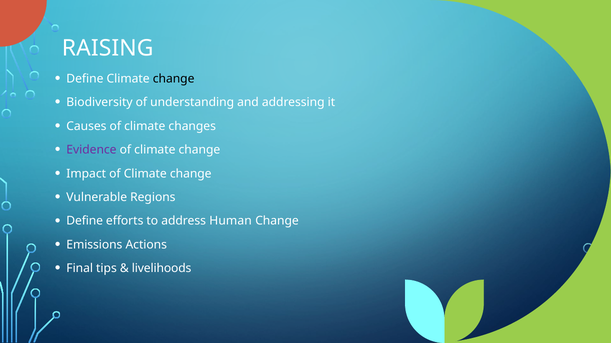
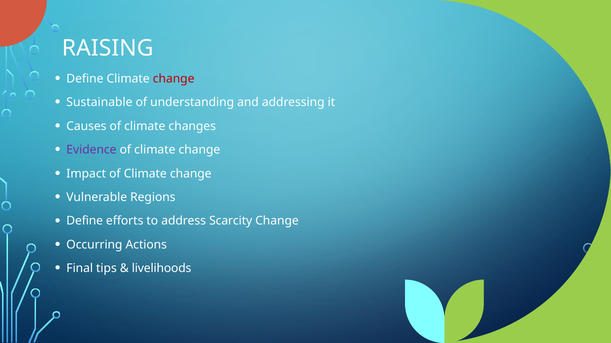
change at (174, 79) colour: black -> red
Biodiversity: Biodiversity -> Sustainable
Human: Human -> Scarcity
Emissions: Emissions -> Occurring
